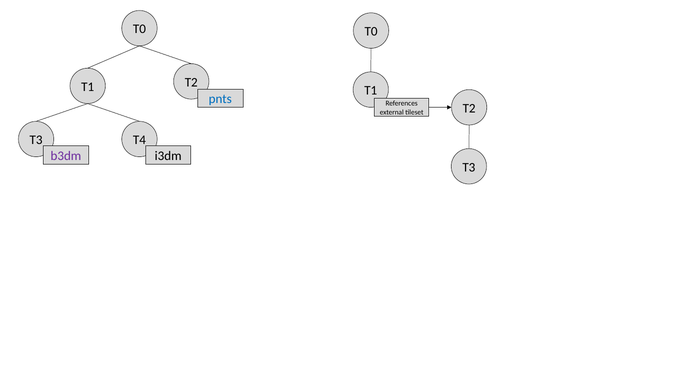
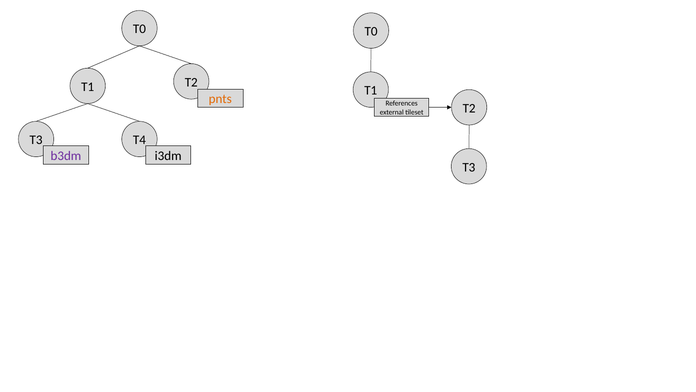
pnts colour: blue -> orange
